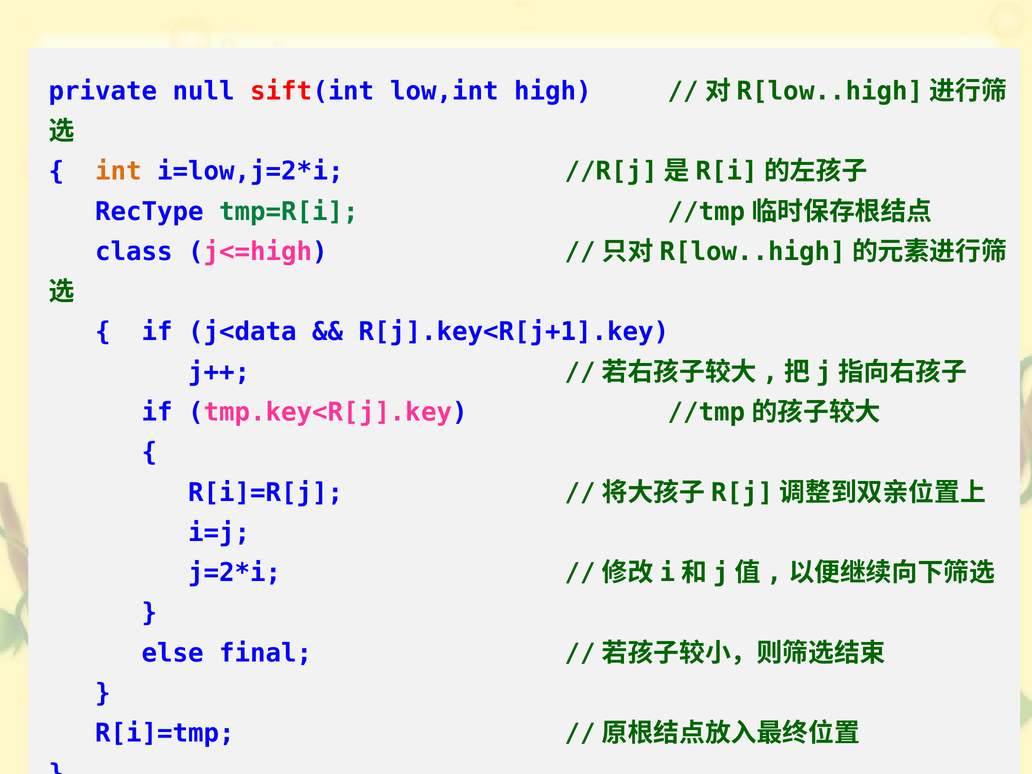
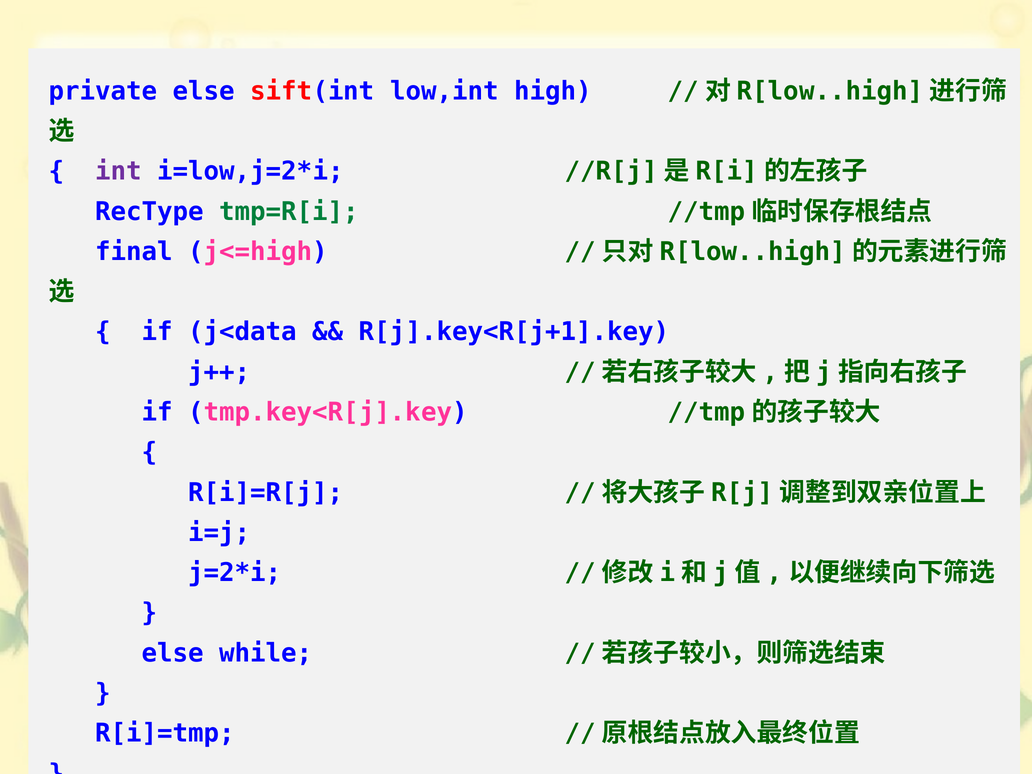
private null: null -> else
int colour: orange -> purple
class: class -> final
final: final -> while
